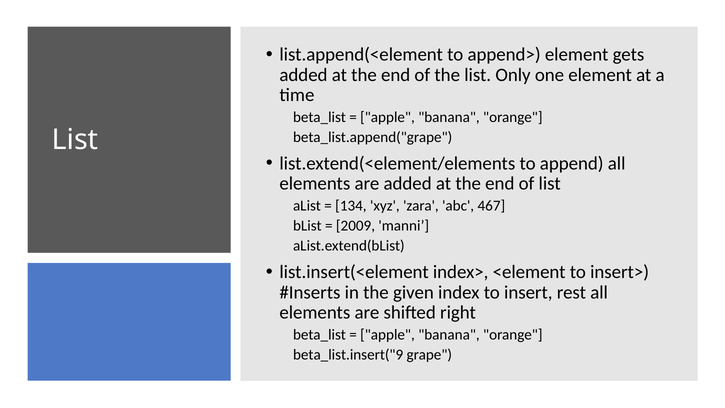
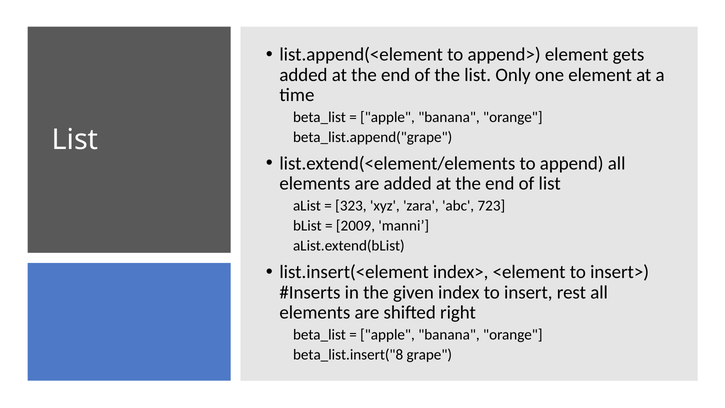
134: 134 -> 323
467: 467 -> 723
beta_list.insert("9: beta_list.insert("9 -> beta_list.insert("8
